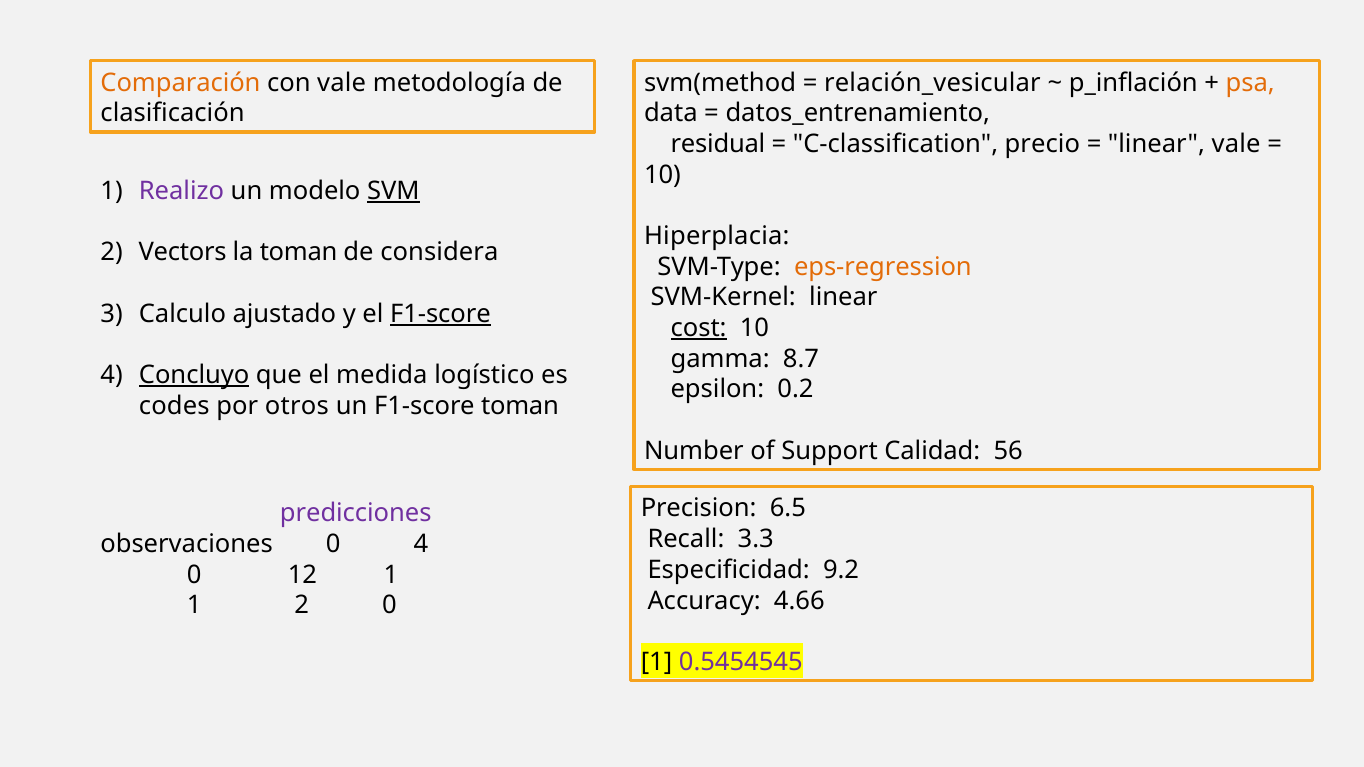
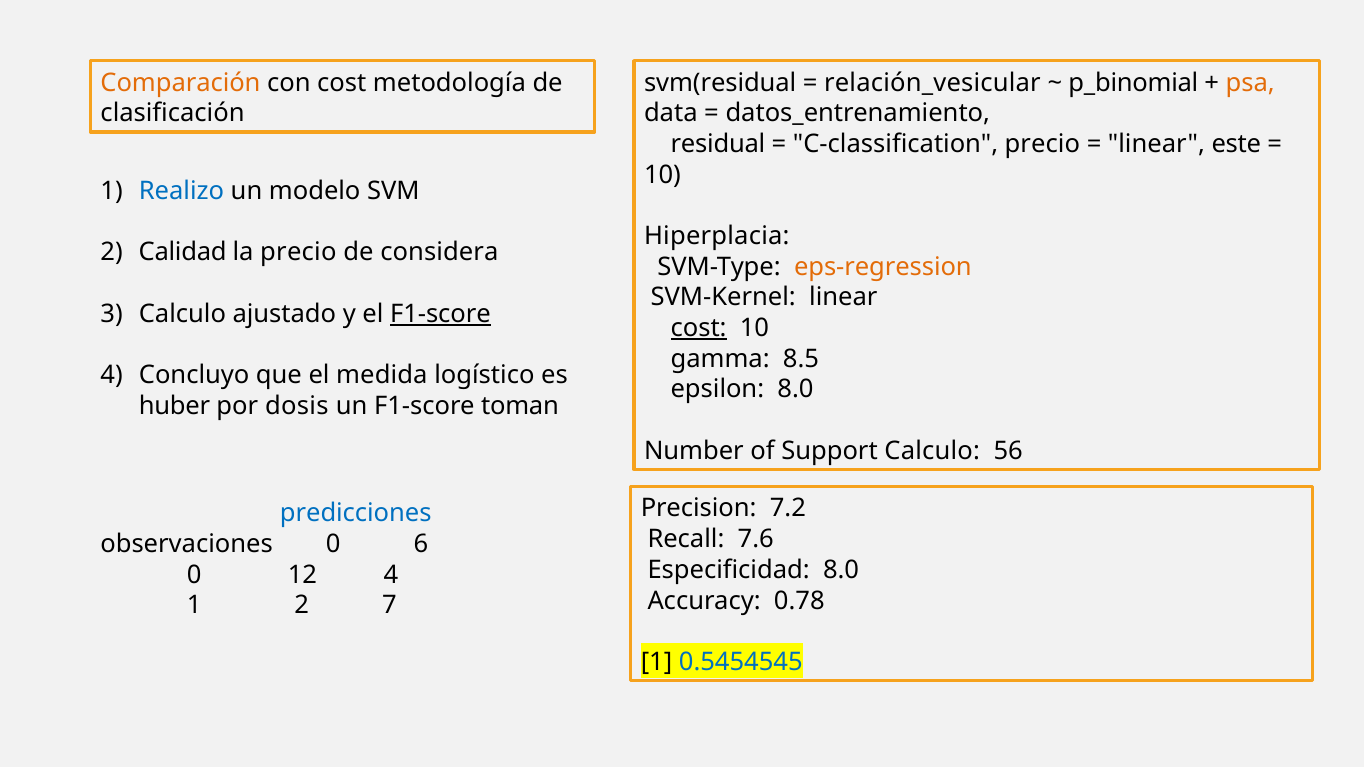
con vale: vale -> cost
svm(method: svm(method -> svm(residual
p_inflación: p_inflación -> p_binomial
linear vale: vale -> este
Realizo colour: purple -> blue
SVM underline: present -> none
Vectors: Vectors -> Calidad
la toman: toman -> precio
8.7: 8.7 -> 8.5
Concluyo underline: present -> none
epsilon 0.2: 0.2 -> 8.0
codes: codes -> huber
otros: otros -> dosis
Support Calidad: Calidad -> Calculo
6.5: 6.5 -> 7.2
predicciones colour: purple -> blue
3.3: 3.3 -> 7.6
0 4: 4 -> 6
Especificidad 9.2: 9.2 -> 8.0
12 1: 1 -> 4
4.66: 4.66 -> 0.78
2 0: 0 -> 7
0.5454545 colour: purple -> blue
